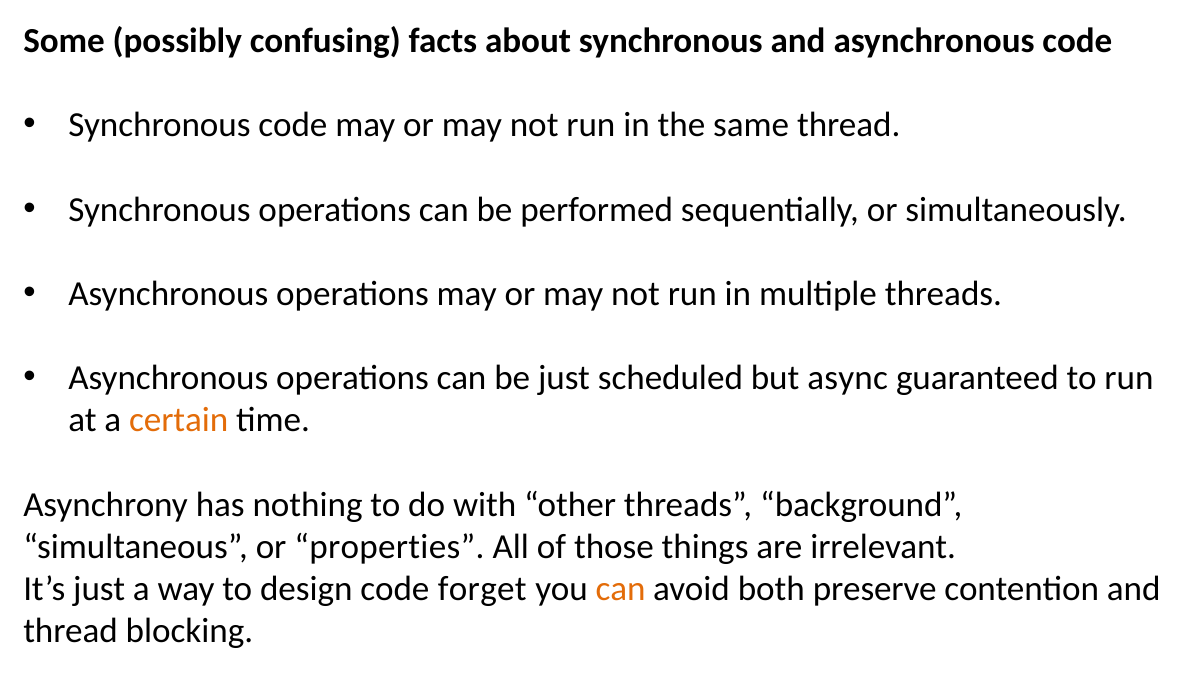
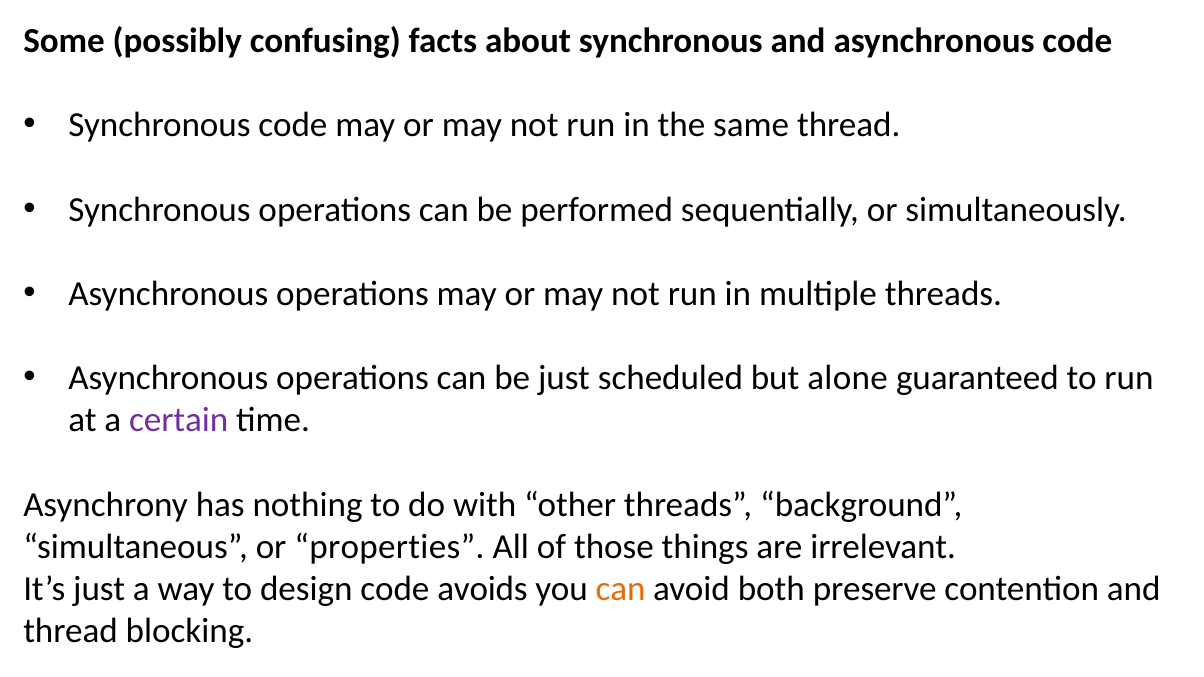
async: async -> alone
certain colour: orange -> purple
forget: forget -> avoids
